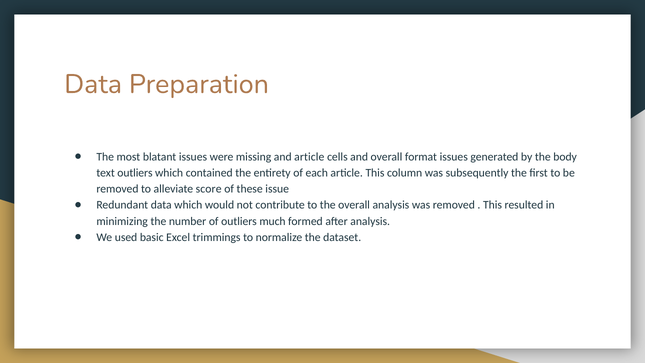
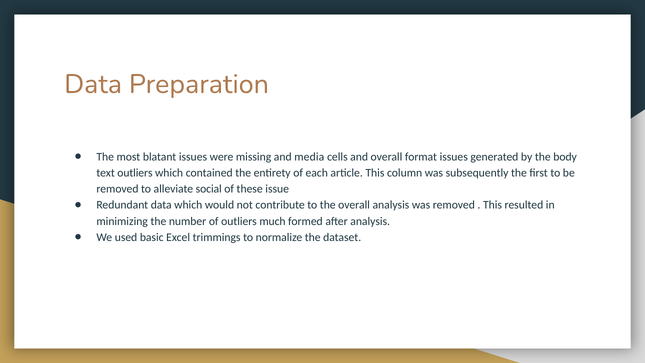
and article: article -> media
score: score -> social
